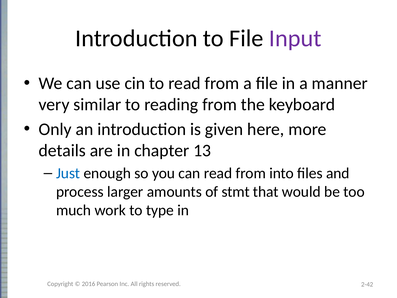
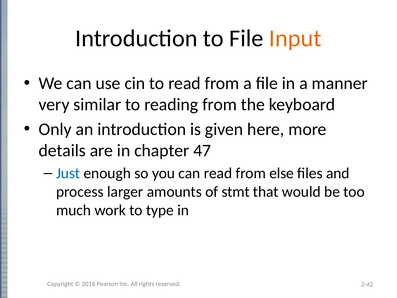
Input colour: purple -> orange
13: 13 -> 47
into: into -> else
